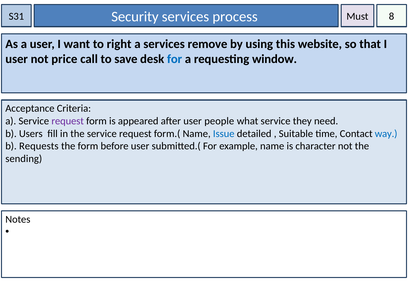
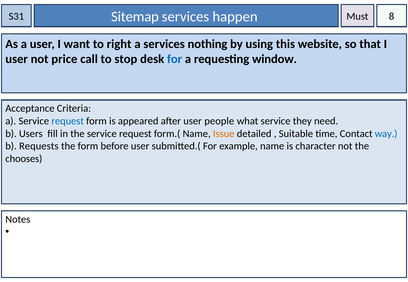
Security: Security -> Sitemap
process: process -> happen
remove: remove -> nothing
save: save -> stop
request at (68, 121) colour: purple -> blue
Issue colour: blue -> orange
sending: sending -> chooses
